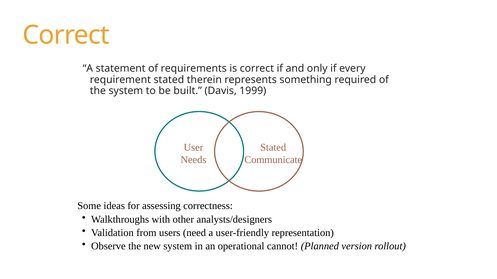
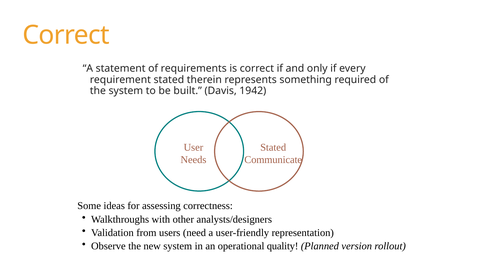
1999: 1999 -> 1942
cannot: cannot -> quality
